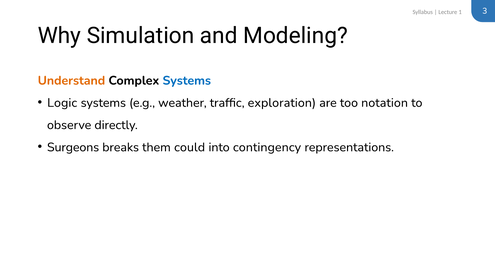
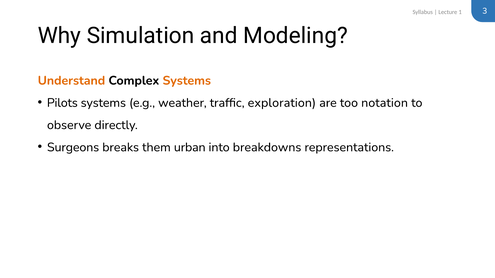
Systems at (187, 81) colour: blue -> orange
Logic: Logic -> Pilots
could: could -> urban
contingency: contingency -> breakdowns
